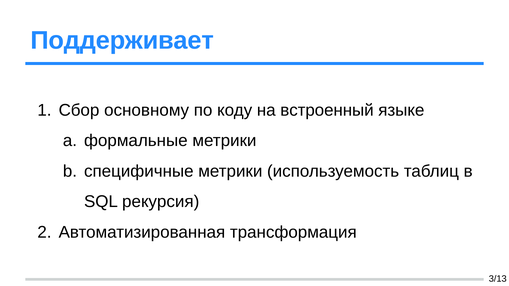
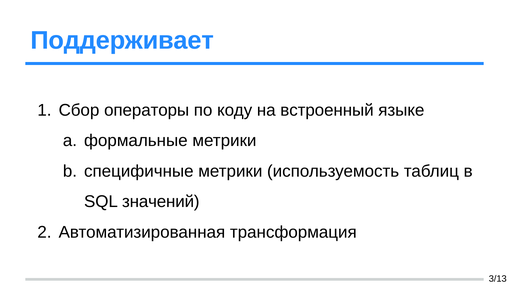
основному: основному -> операторы
рекурсия: рекурсия -> значений
